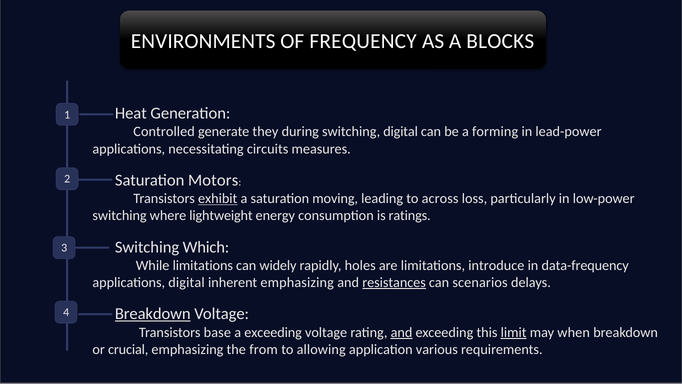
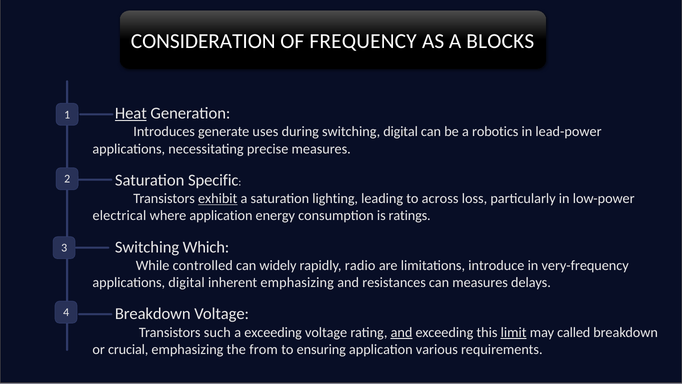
ENVIRONMENTS: ENVIRONMENTS -> CONSIDERATION
Heat underline: none -> present
Controlled: Controlled -> Introduces
they: they -> uses
forming: forming -> robotics
circuits: circuits -> precise
Motors: Motors -> Specific
moving: moving -> lighting
switching at (120, 215): switching -> electrical
where lightweight: lightweight -> application
While limitations: limitations -> controlled
holes: holes -> radio
data-frequency: data-frequency -> very-frequency
resistances underline: present -> none
can scenarios: scenarios -> measures
Breakdown at (153, 314) underline: present -> none
base: base -> such
when: when -> called
allowing: allowing -> ensuring
